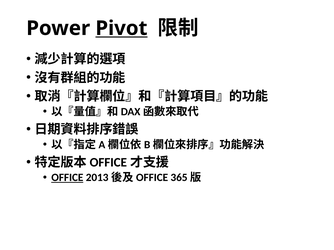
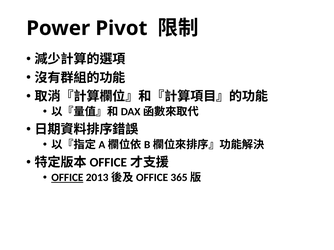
Pivot underline: present -> none
